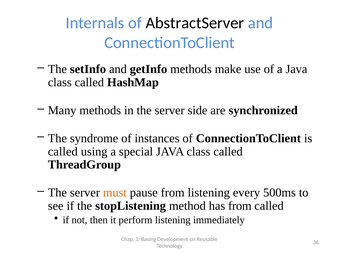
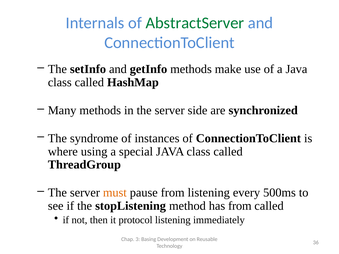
AbstractServer colour: black -> green
called at (63, 152): called -> where
perform: perform -> protocol
